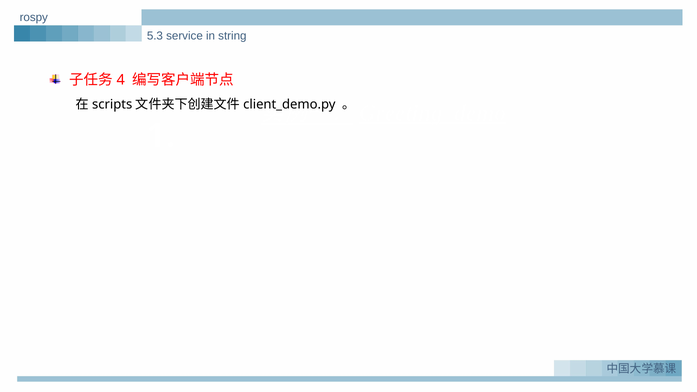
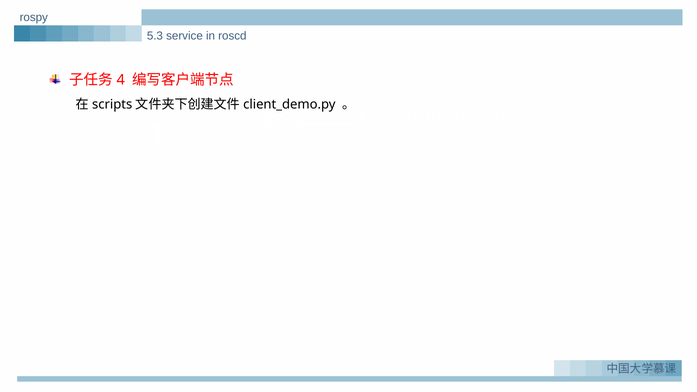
string: string -> roscd
